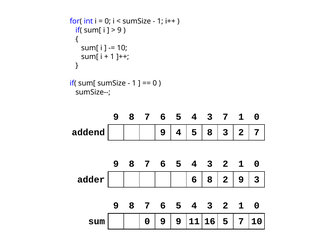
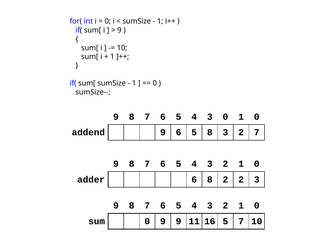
3 7: 7 -> 0
9 4: 4 -> 6
2 9: 9 -> 2
